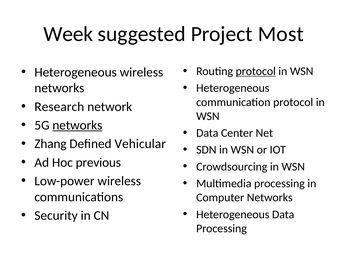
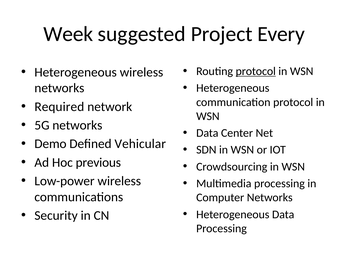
Most: Most -> Every
Research: Research -> Required
networks at (77, 126) underline: present -> none
Zhang: Zhang -> Demo
